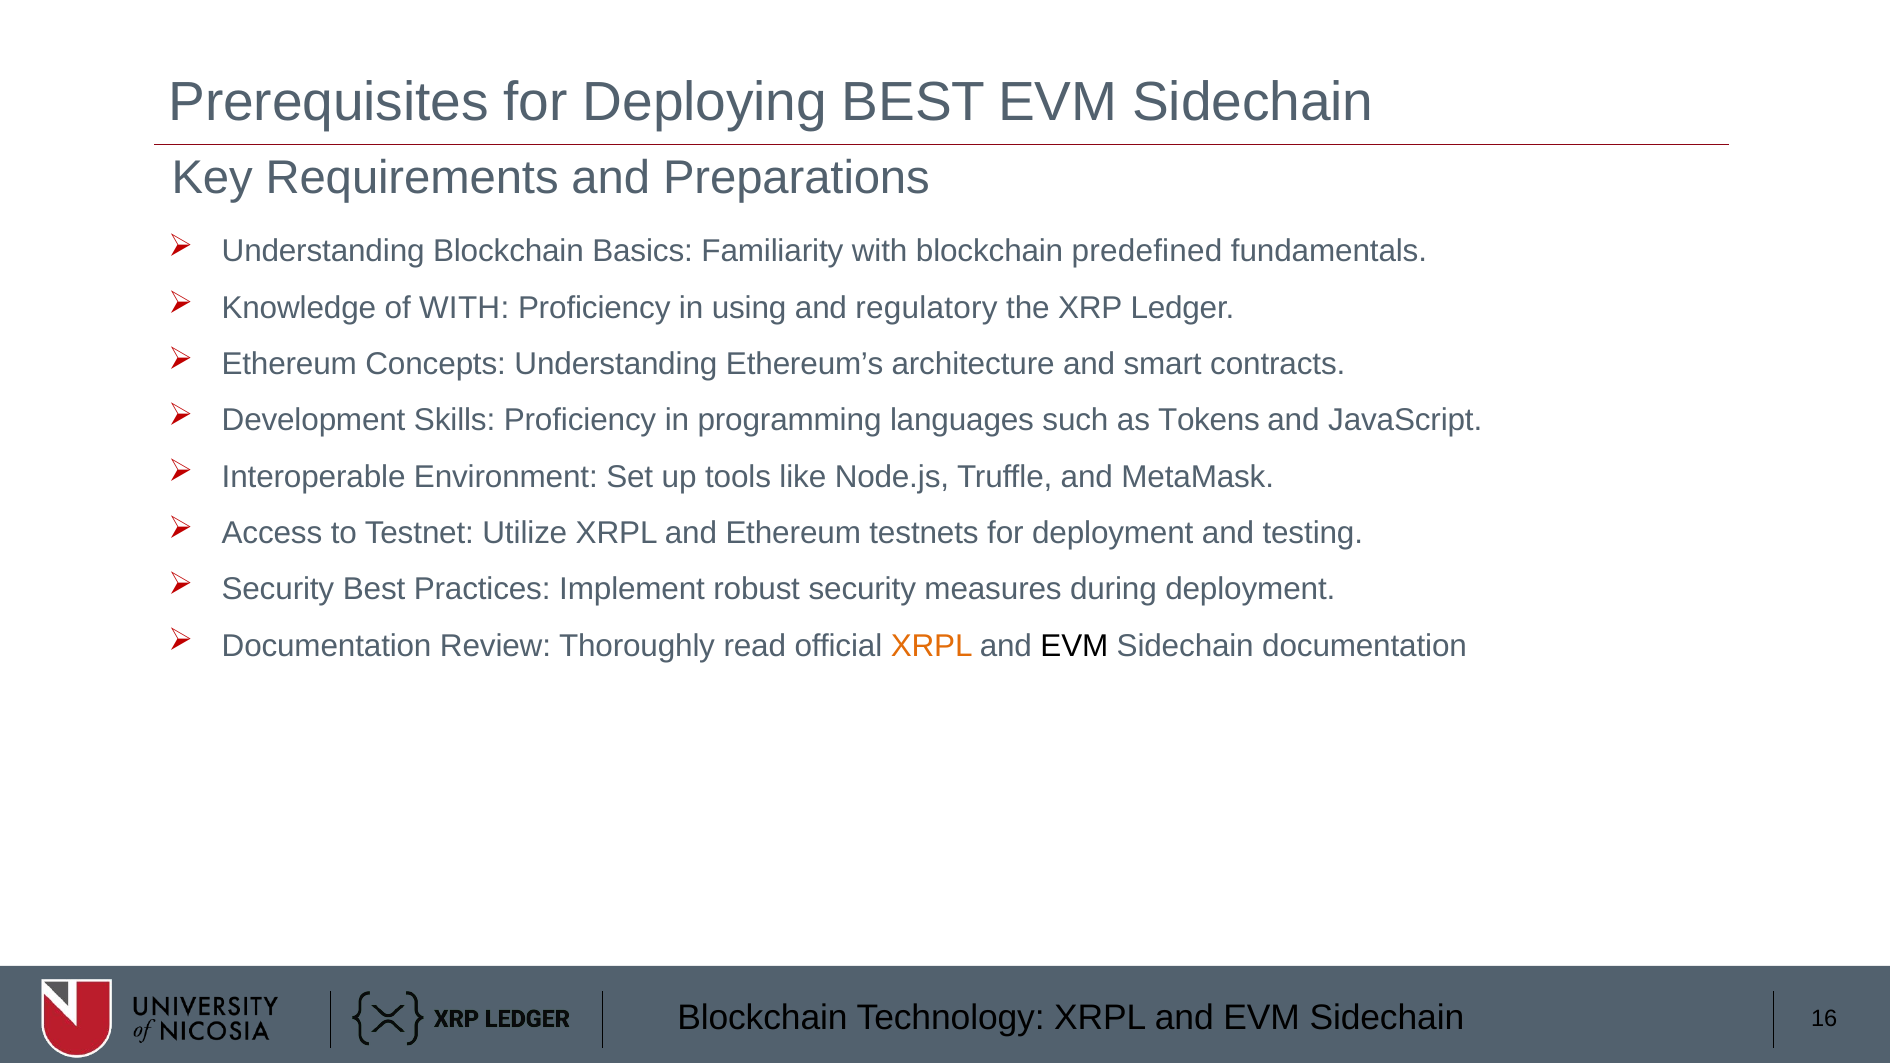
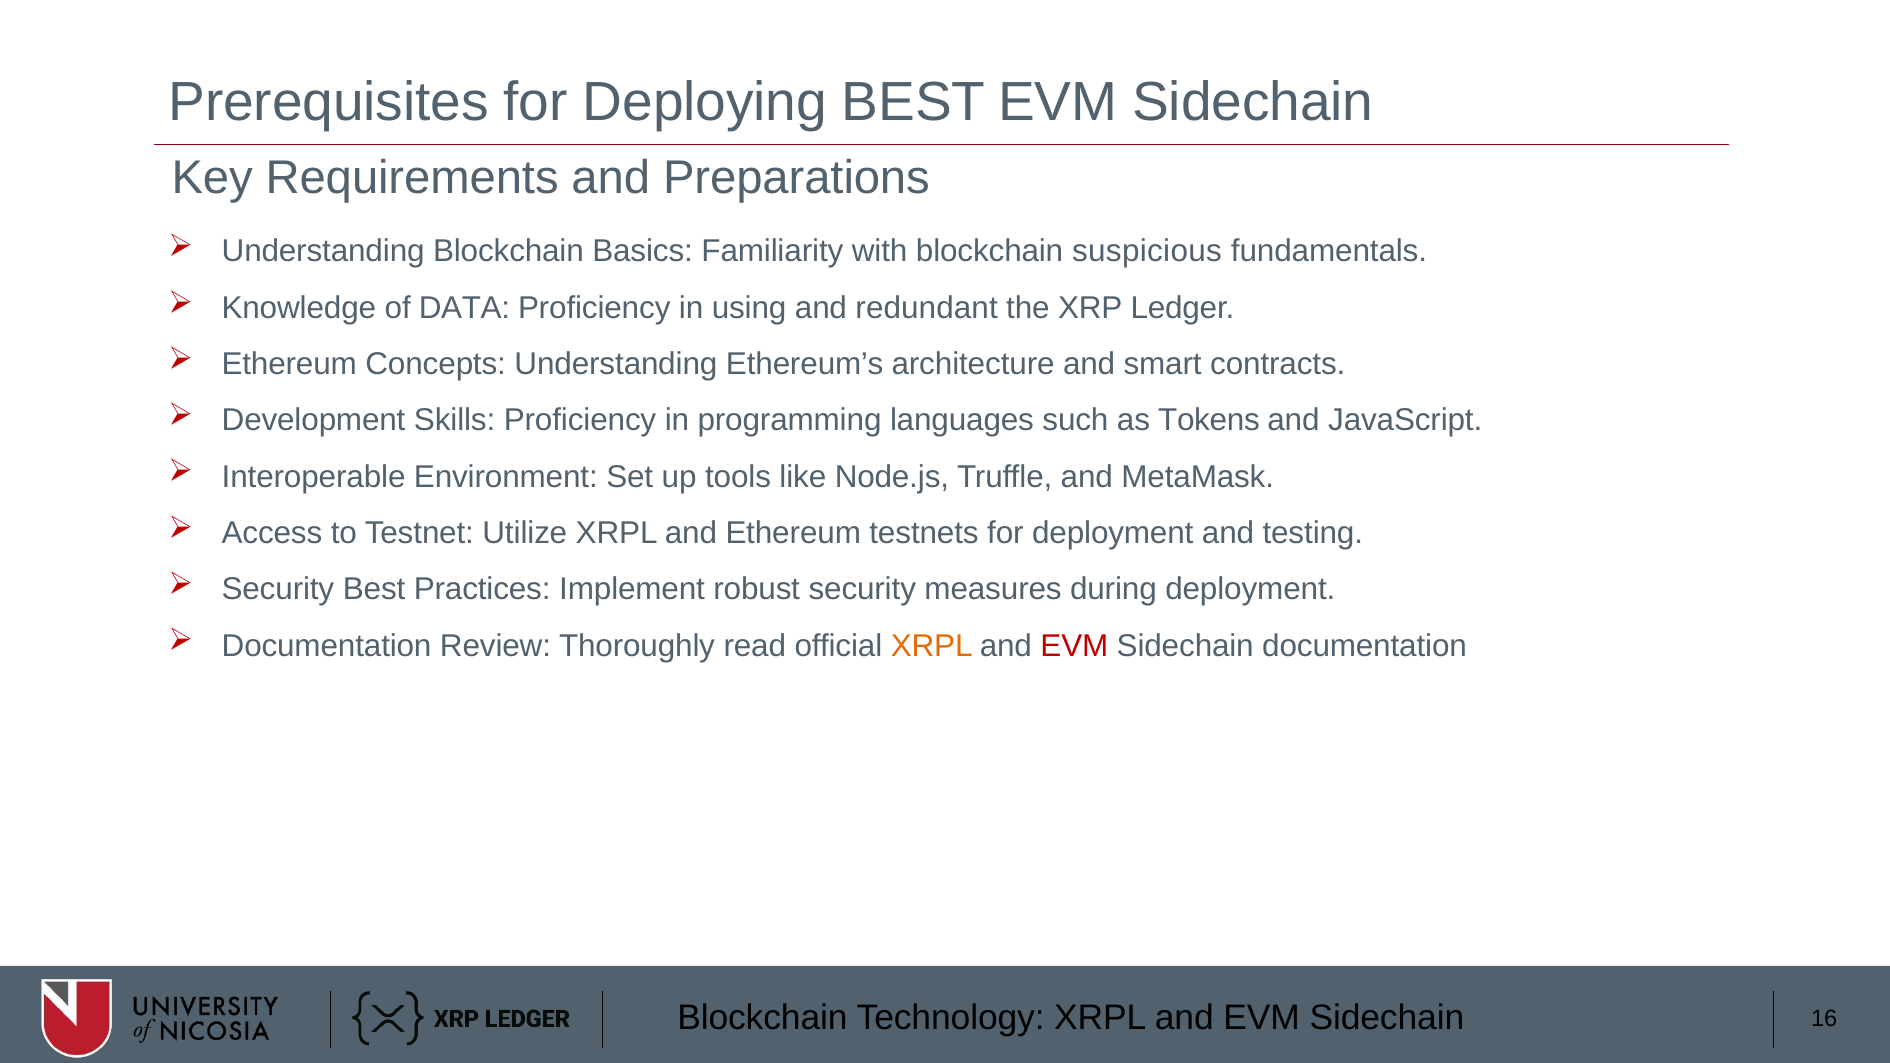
predefined: predefined -> suspicious
of WITH: WITH -> DATA
regulatory: regulatory -> redundant
EVM at (1074, 646) colour: black -> red
